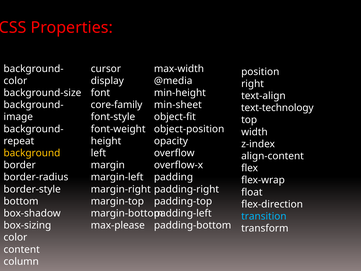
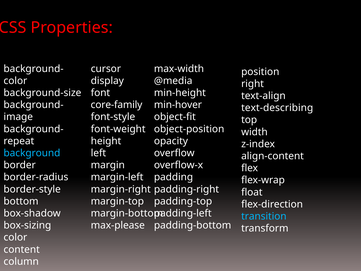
min-sheet: min-sheet -> min-hover
text-technology: text-technology -> text-describing
background colour: yellow -> light blue
